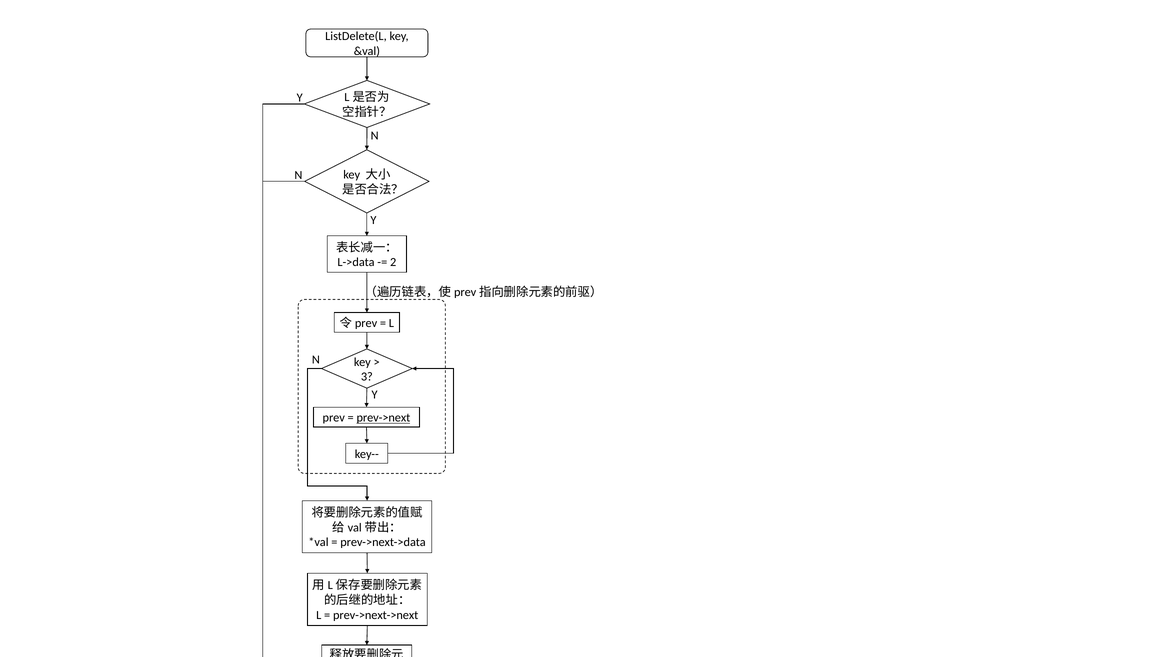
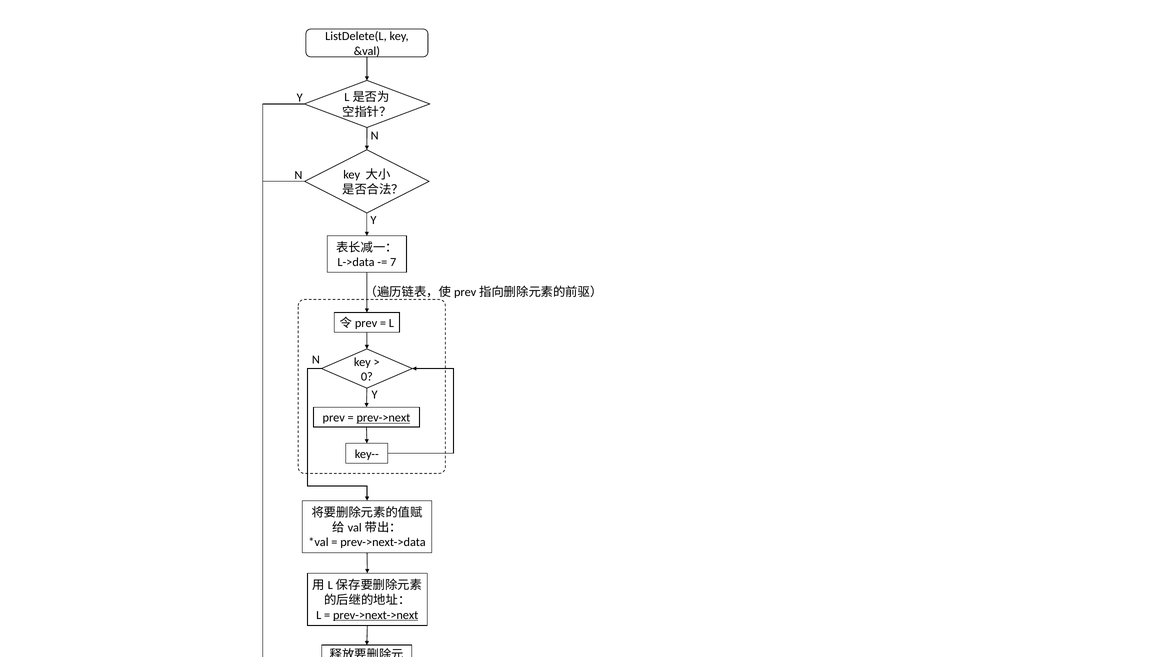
2: 2 -> 7
3: 3 -> 0
prev->next->next underline: none -> present
